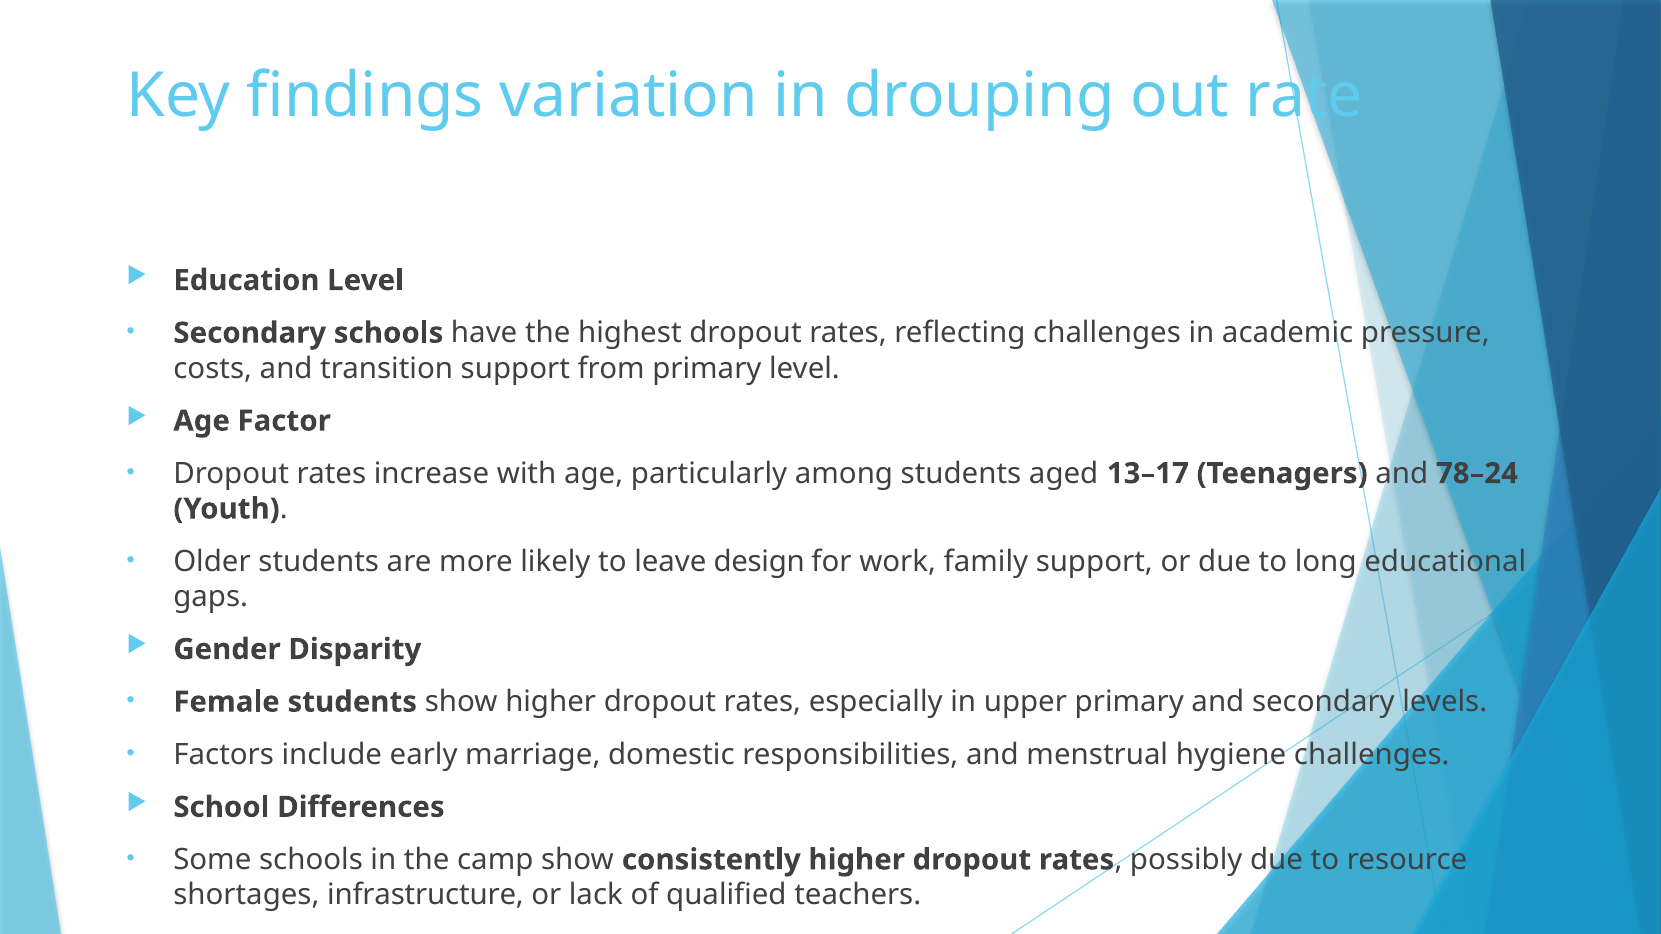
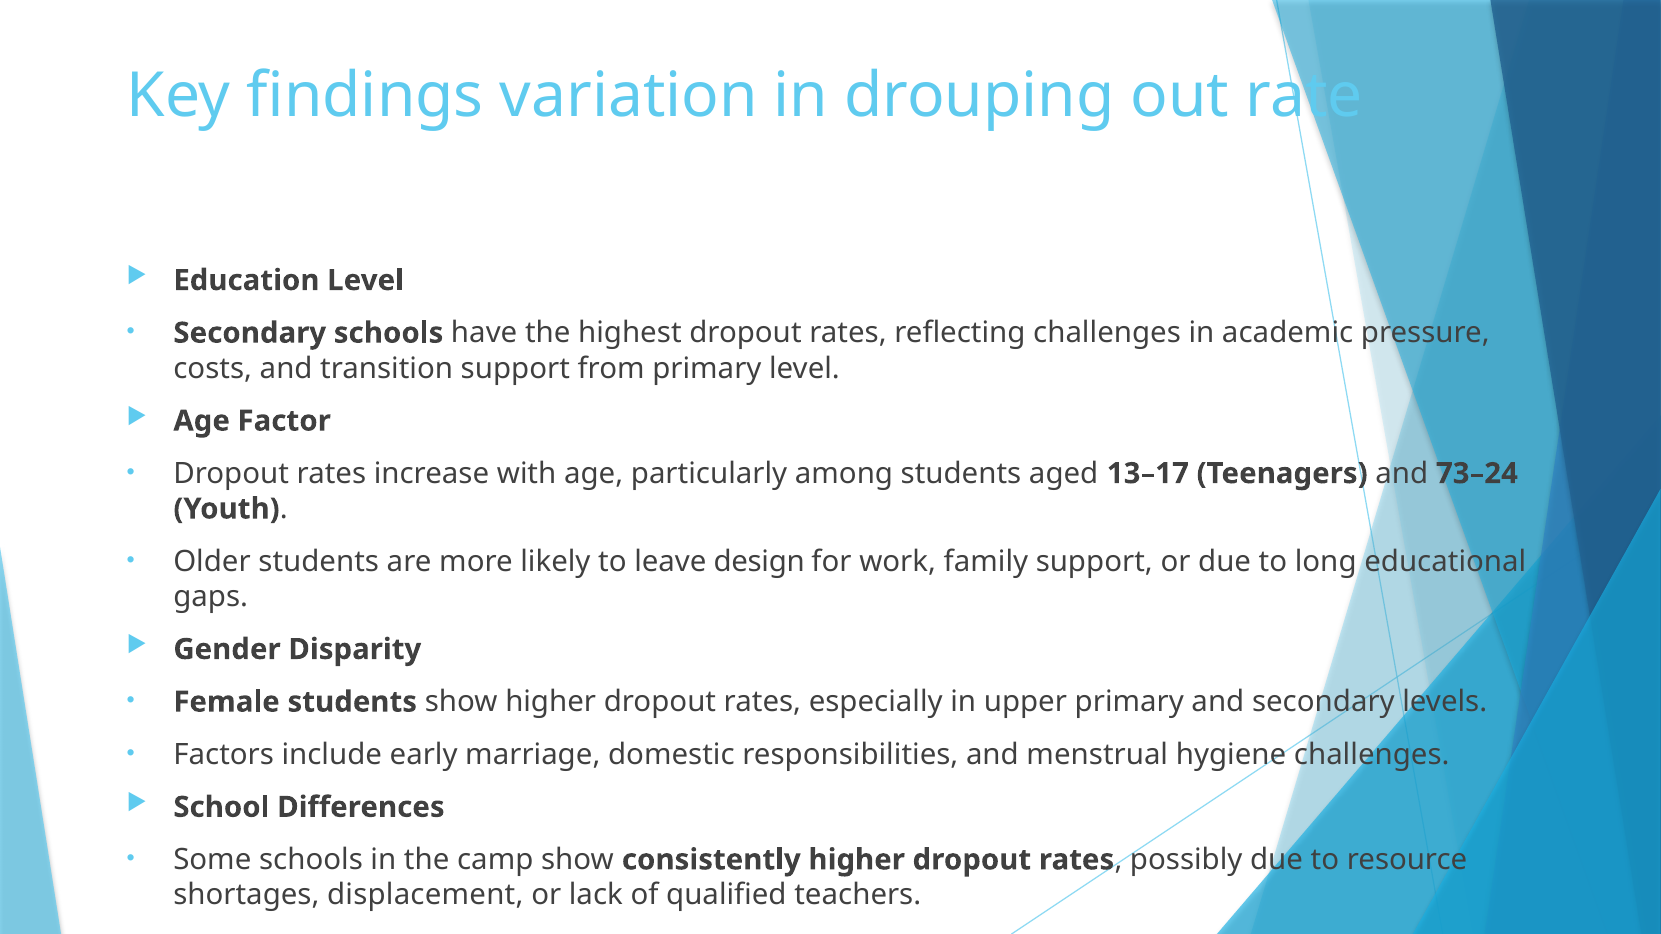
78–24: 78–24 -> 73–24
infrastructure: infrastructure -> displacement
